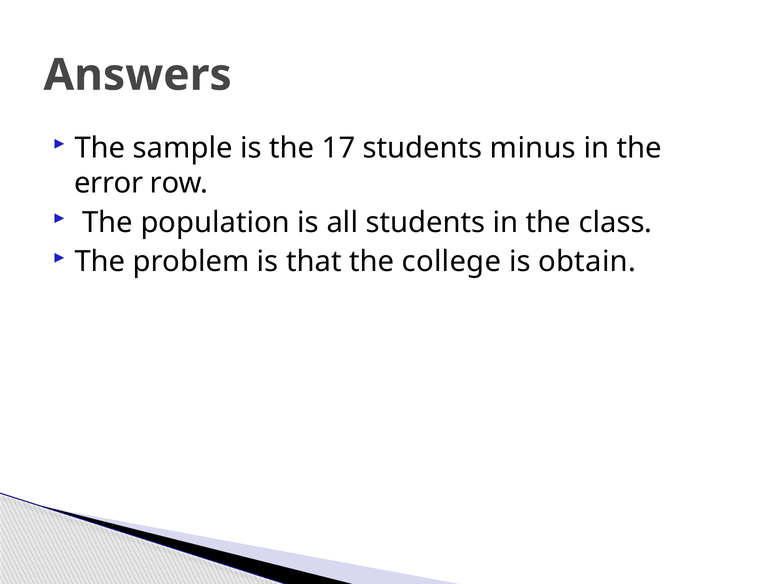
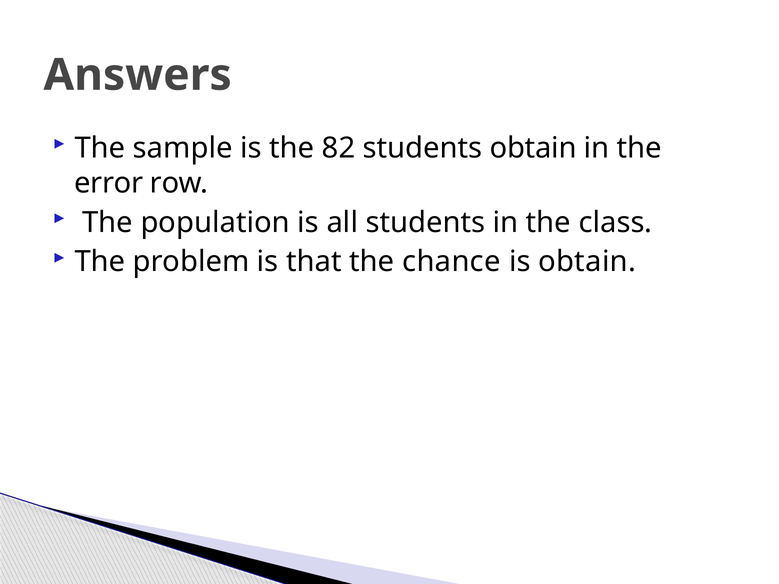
17: 17 -> 82
students minus: minus -> obtain
college: college -> chance
